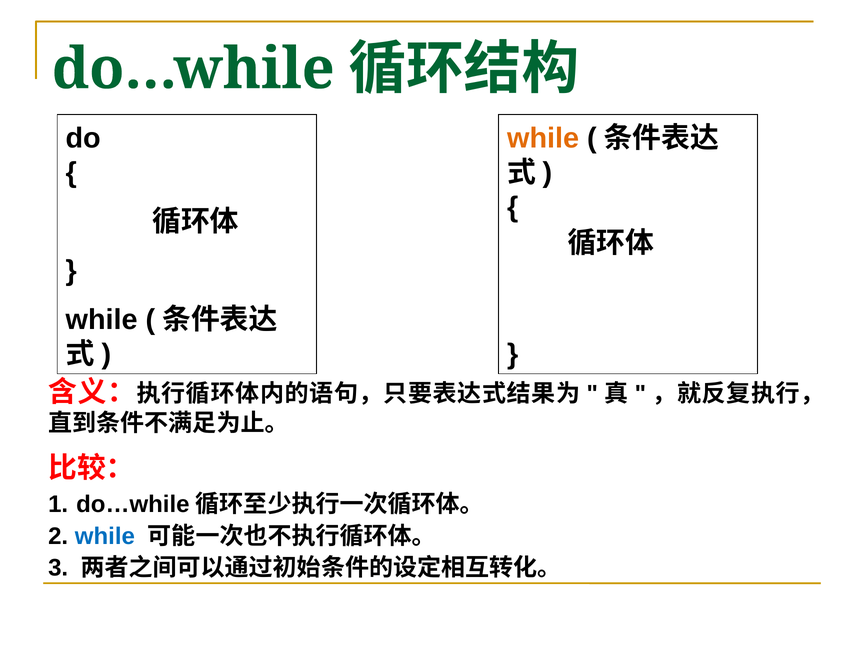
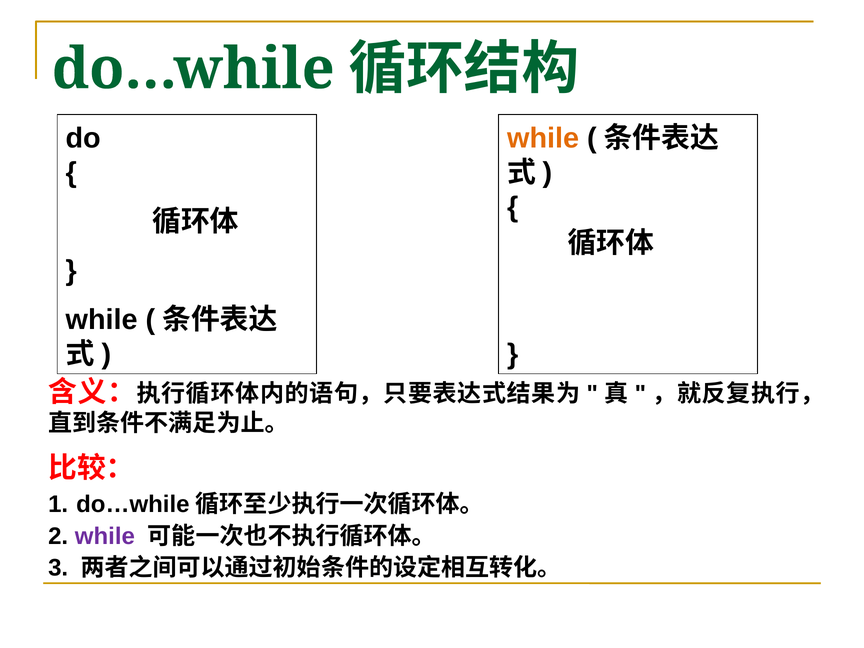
while at (105, 536) colour: blue -> purple
